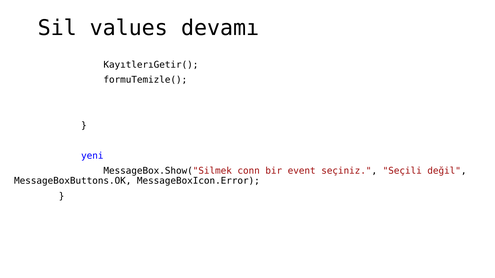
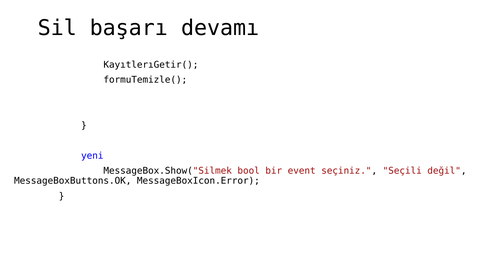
values: values -> başarı
conn: conn -> bool
